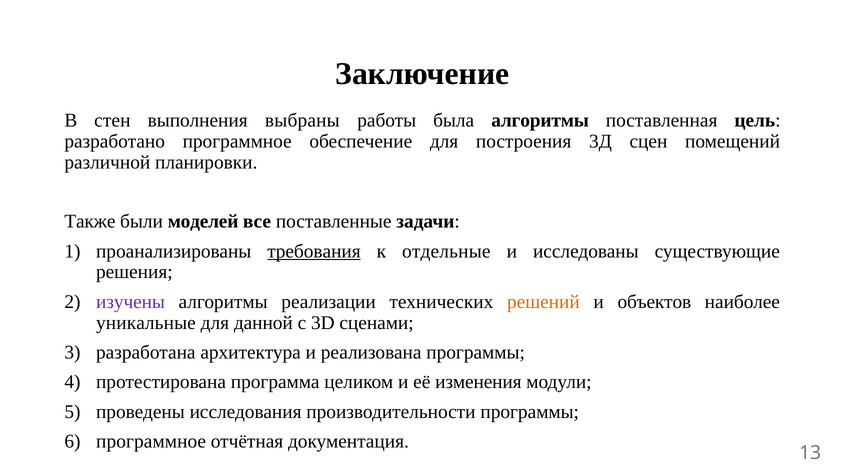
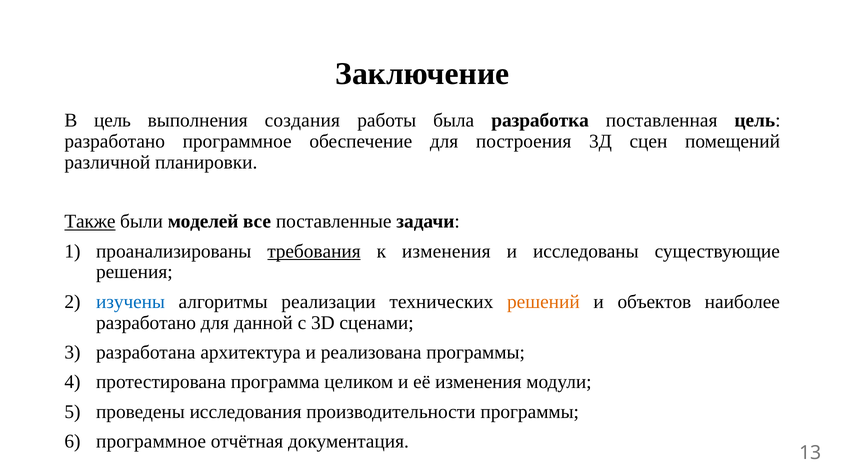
В стен: стен -> цель
выбраны: выбраны -> создания
была алгоритмы: алгоритмы -> разработка
Также underline: none -> present
к отдельные: отдельные -> изменения
изучены colour: purple -> blue
уникальные at (146, 323): уникальные -> разработано
